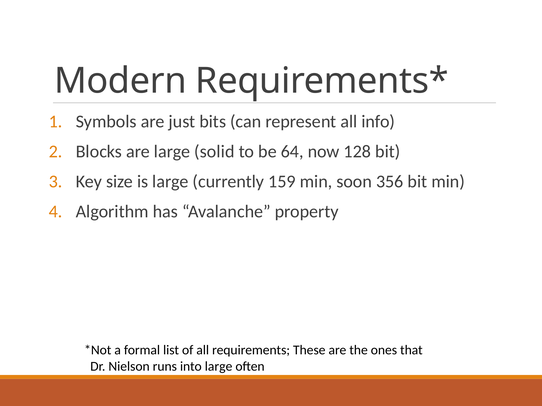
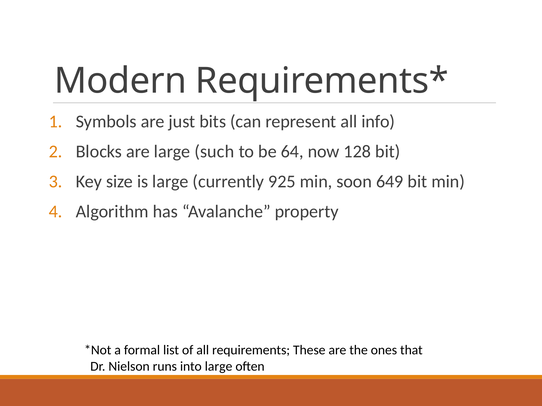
solid: solid -> such
159: 159 -> 925
356: 356 -> 649
